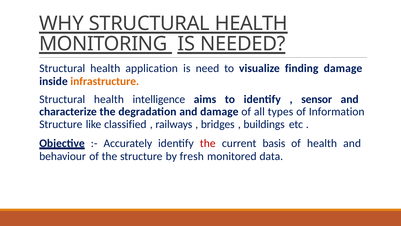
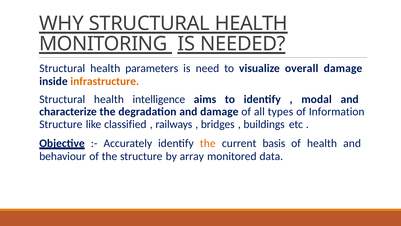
application: application -> parameters
finding: finding -> overall
sensor: sensor -> modal
the at (208, 143) colour: red -> orange
fresh: fresh -> array
